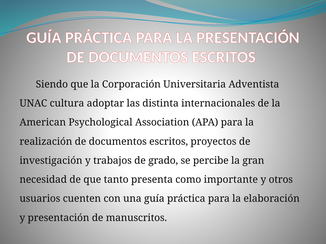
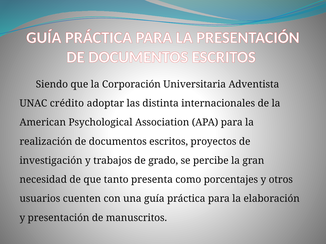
cultura: cultura -> crédito
importante: importante -> porcentajes
